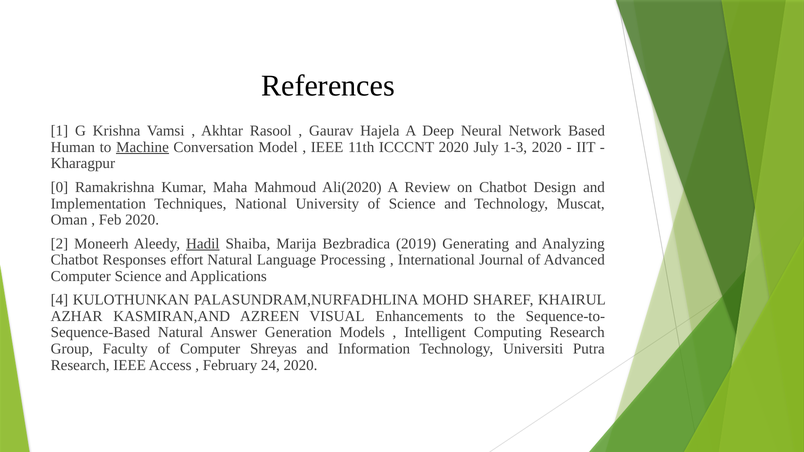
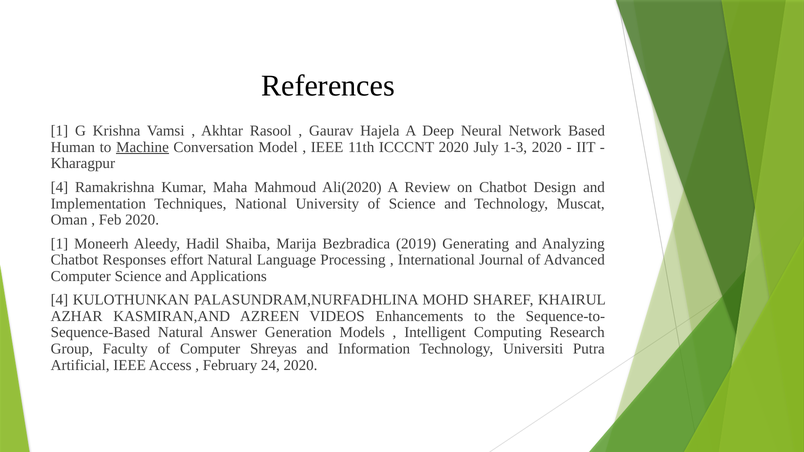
0 at (59, 187): 0 -> 4
2 at (59, 244): 2 -> 1
Hadil underline: present -> none
VISUAL: VISUAL -> VIDEOS
Research at (80, 365): Research -> Artificial
